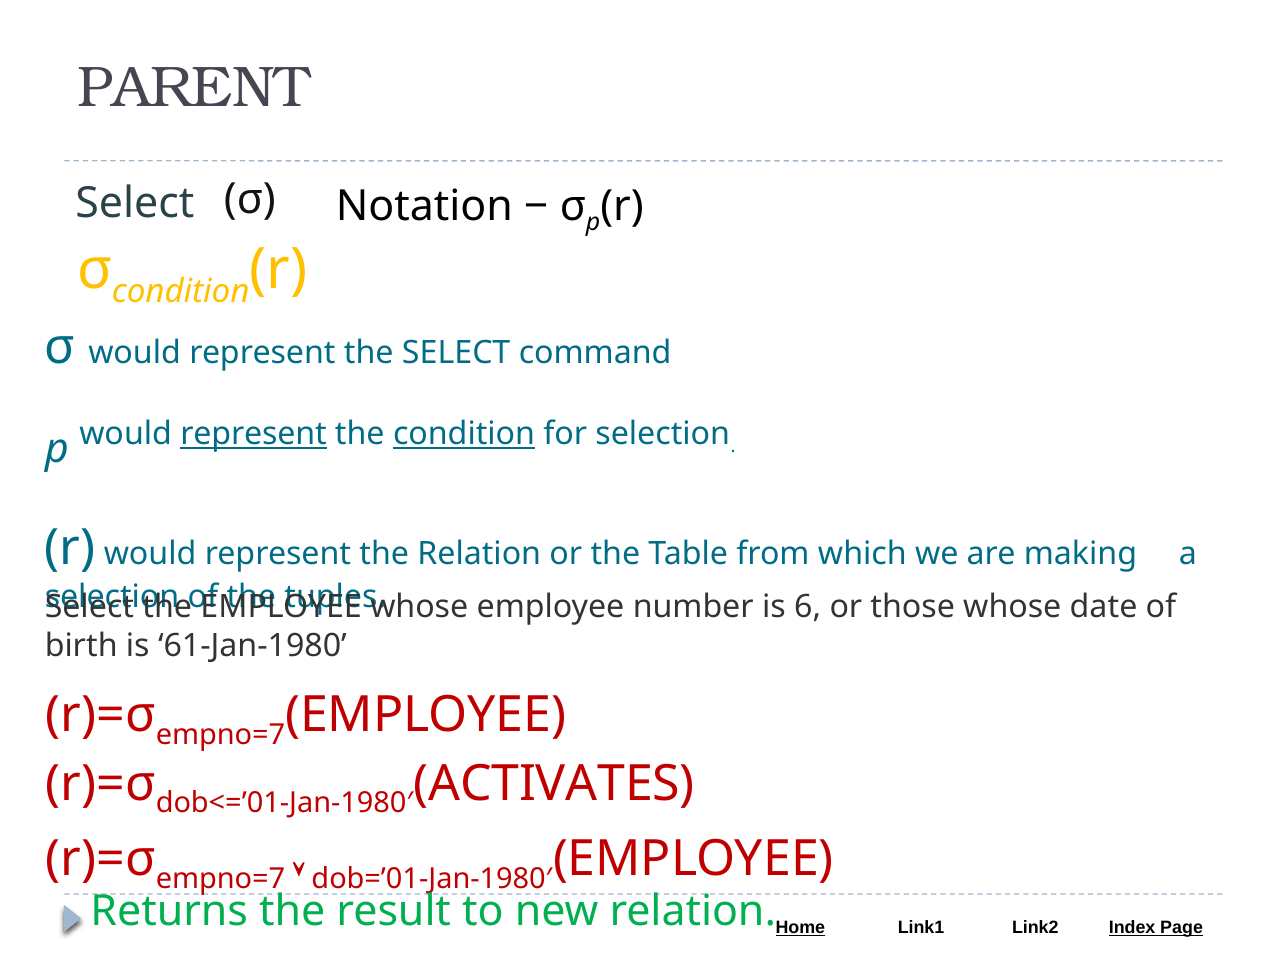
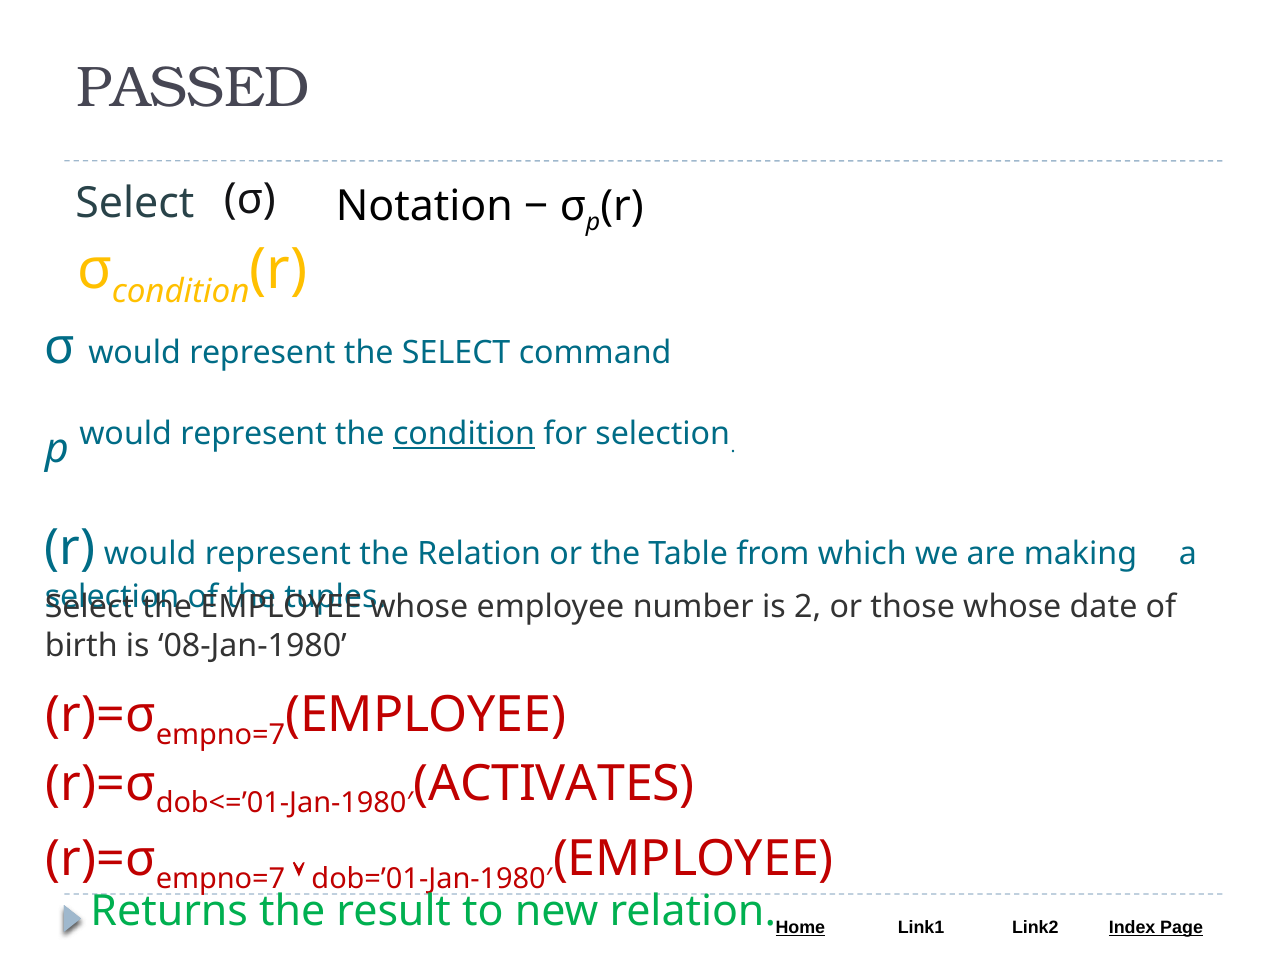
PARENT: PARENT -> PASSED
represent at (254, 434) underline: present -> none
6: 6 -> 2
61-Jan-1980: 61-Jan-1980 -> 08-Jan-1980
